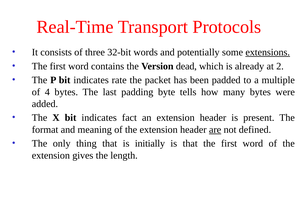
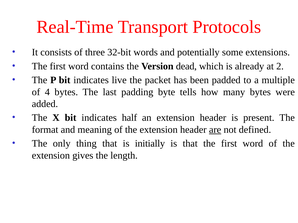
extensions underline: present -> none
rate: rate -> live
fact: fact -> half
